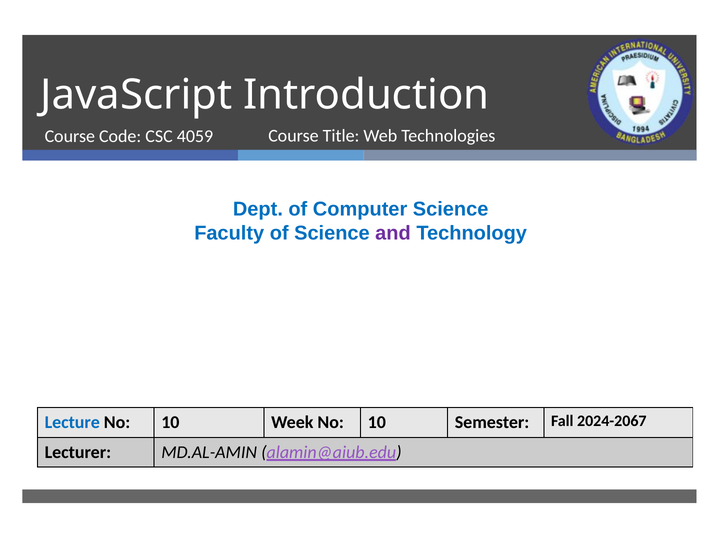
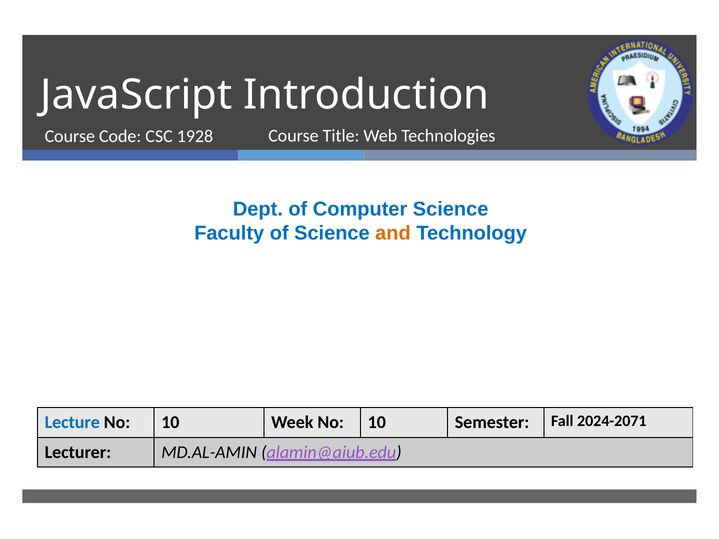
4059: 4059 -> 1928
and colour: purple -> orange
2024-2067: 2024-2067 -> 2024-2071
